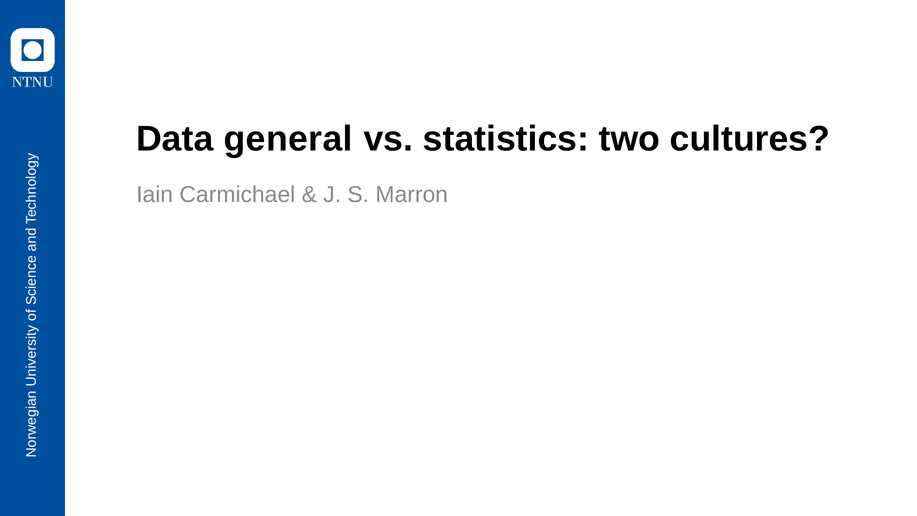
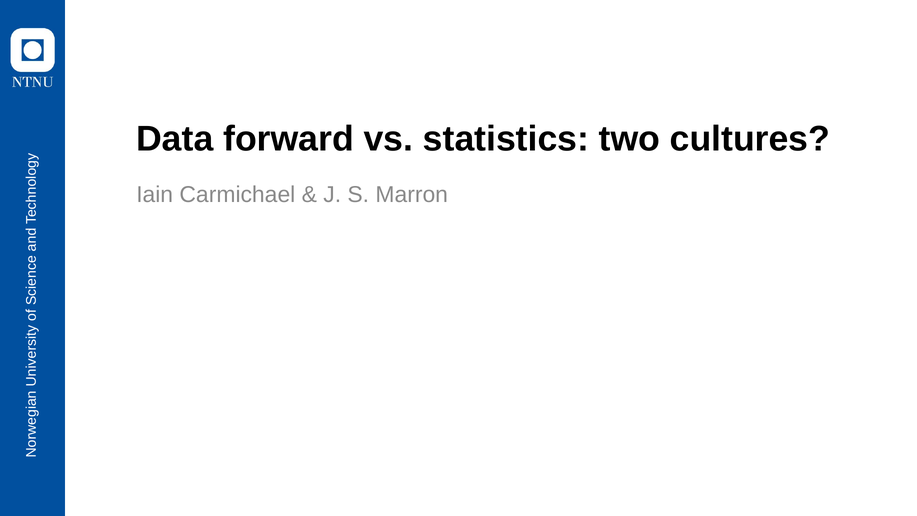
general: general -> forward
